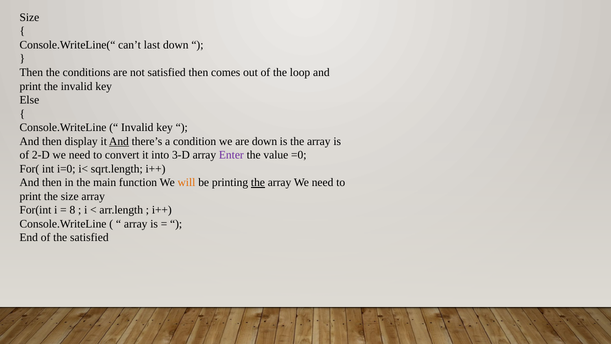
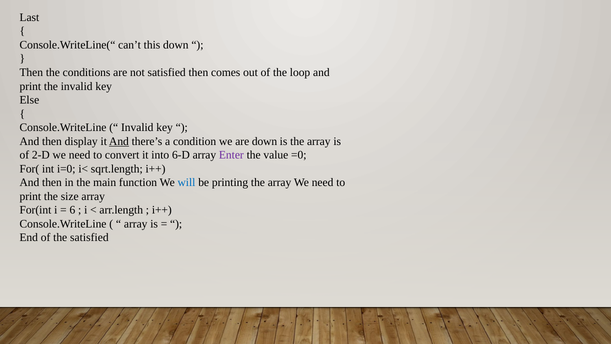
Size at (29, 17): Size -> Last
last: last -> this
3-D: 3-D -> 6-D
will colour: orange -> blue
the at (258, 182) underline: present -> none
8: 8 -> 6
